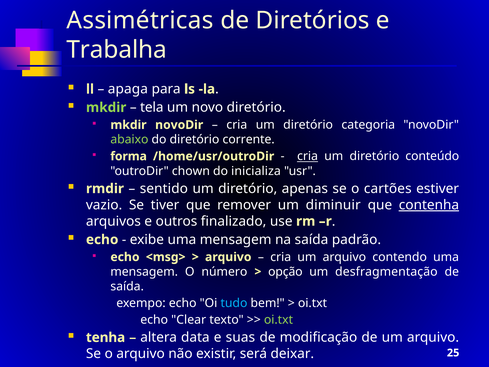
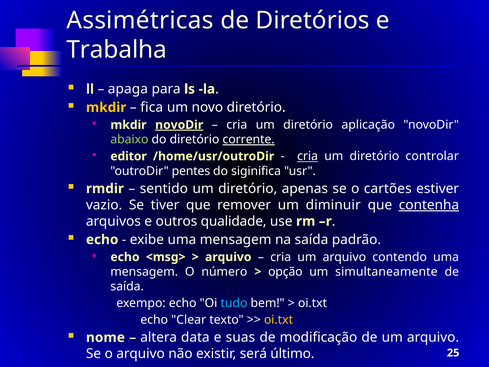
mkdir at (106, 107) colour: light green -> yellow
tela: tela -> fica
novoDir at (179, 125) underline: none -> present
categoria: categoria -> aplicação
corrente underline: none -> present
forma: forma -> editor
conteúdo: conteúdo -> controlar
chown: chown -> pentes
inicializa: inicializa -> siginifica
finalizado: finalizado -> qualidade
desfragmentação: desfragmentação -> simultaneamente
oi.txt at (278, 320) colour: light green -> yellow
tenha: tenha -> nome
deixar: deixar -> último
